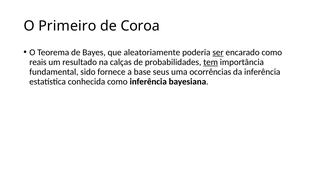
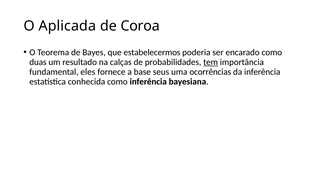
Primeiro: Primeiro -> Aplicada
aleatoriamente: aleatoriamente -> estabelecermos
ser underline: present -> none
reais: reais -> duas
sido: sido -> eles
